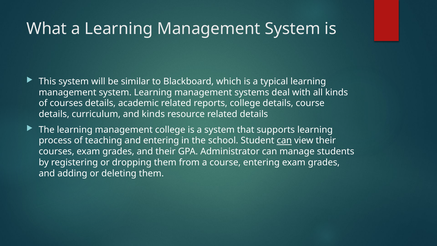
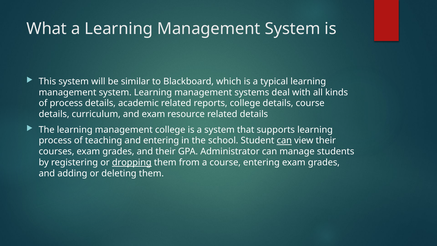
of courses: courses -> process
and kinds: kinds -> exam
dropping underline: none -> present
